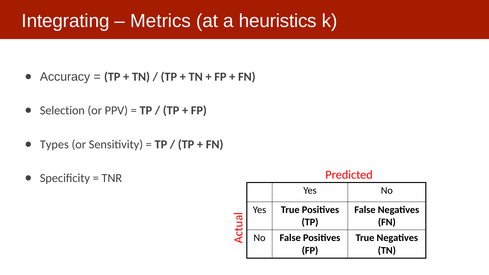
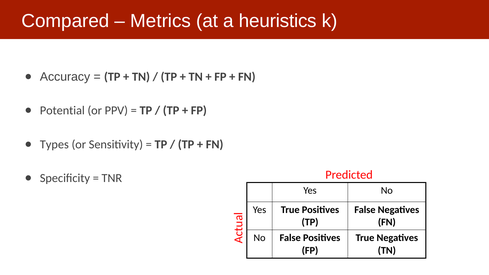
Integrating: Integrating -> Compared
Selection: Selection -> Potential
